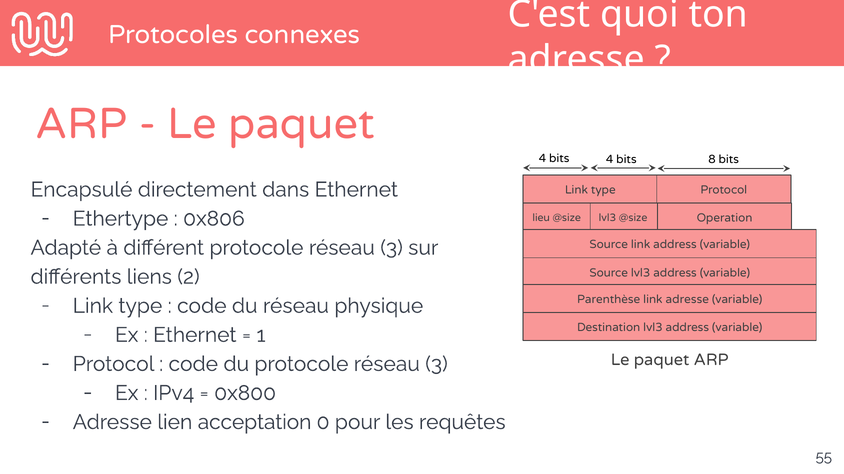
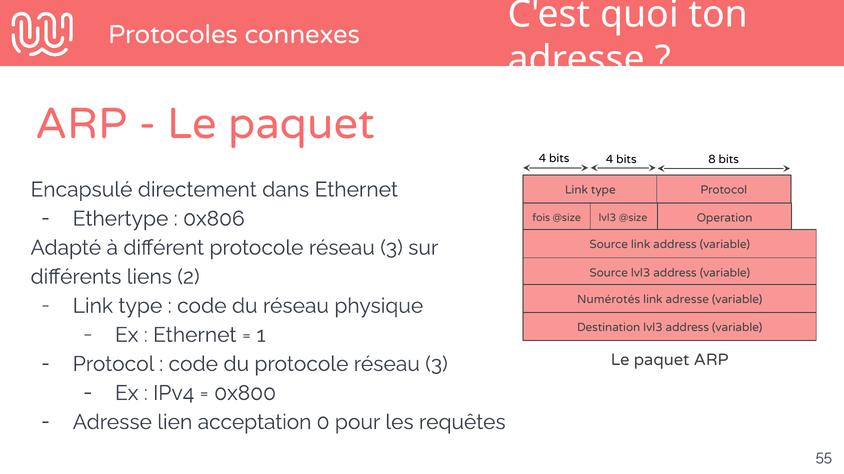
lieu: lieu -> fois
Parenthèse: Parenthèse -> Numérotés
